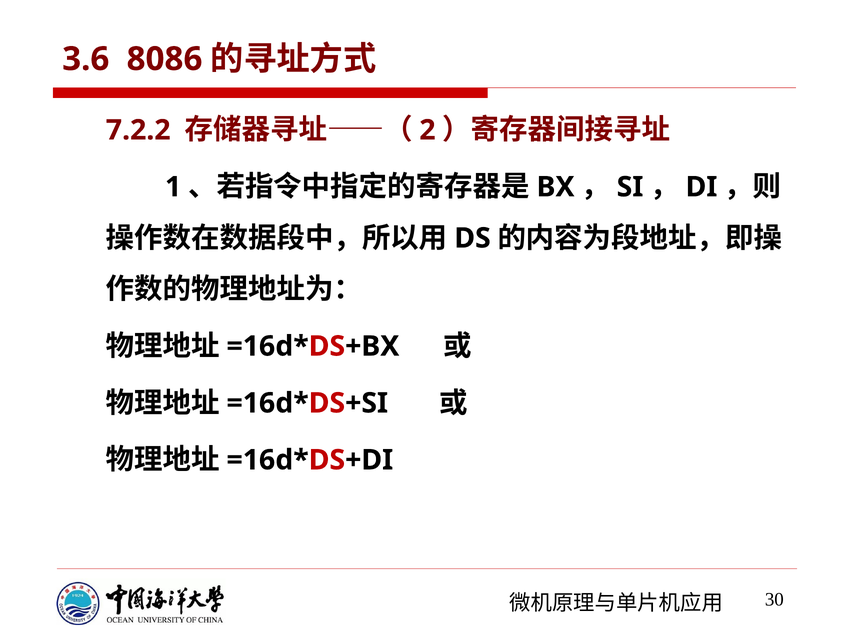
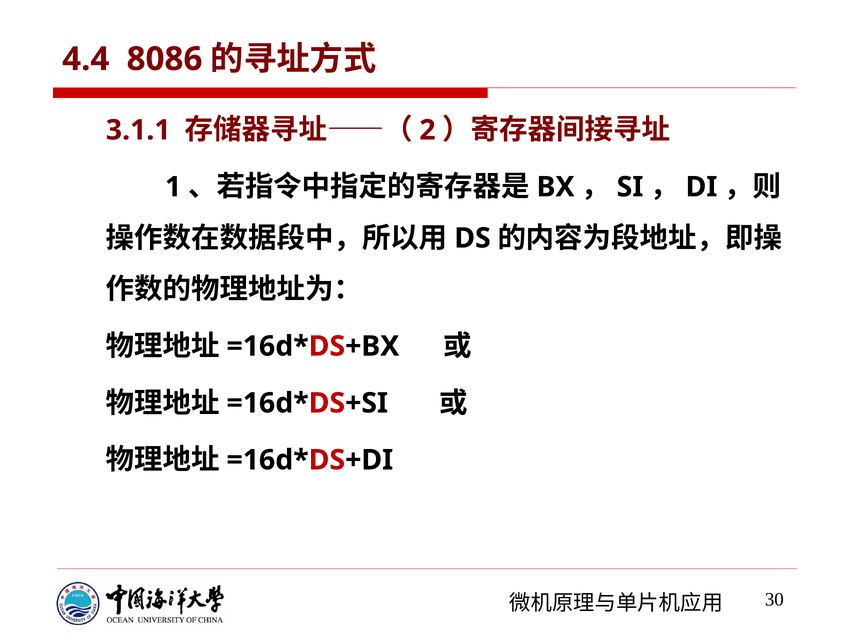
3.6: 3.6 -> 4.4
7.2.2: 7.2.2 -> 3.1.1
